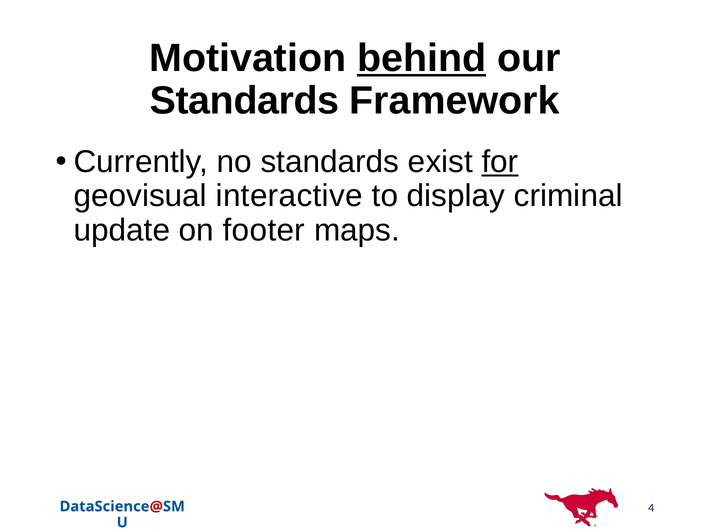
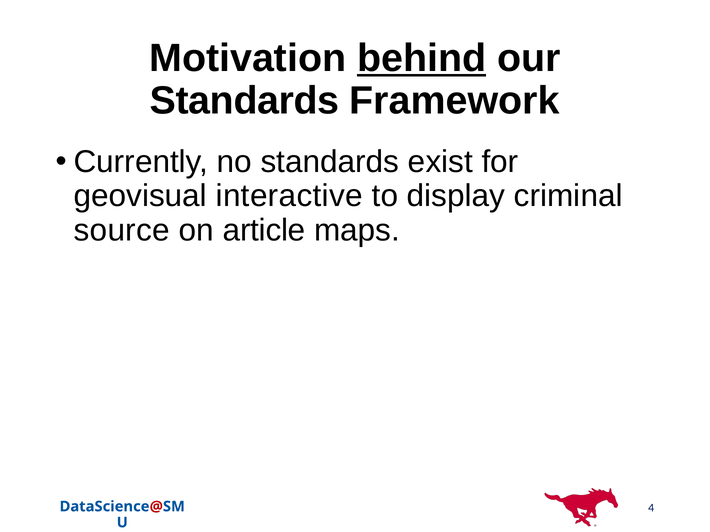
for underline: present -> none
update: update -> source
footer: footer -> article
